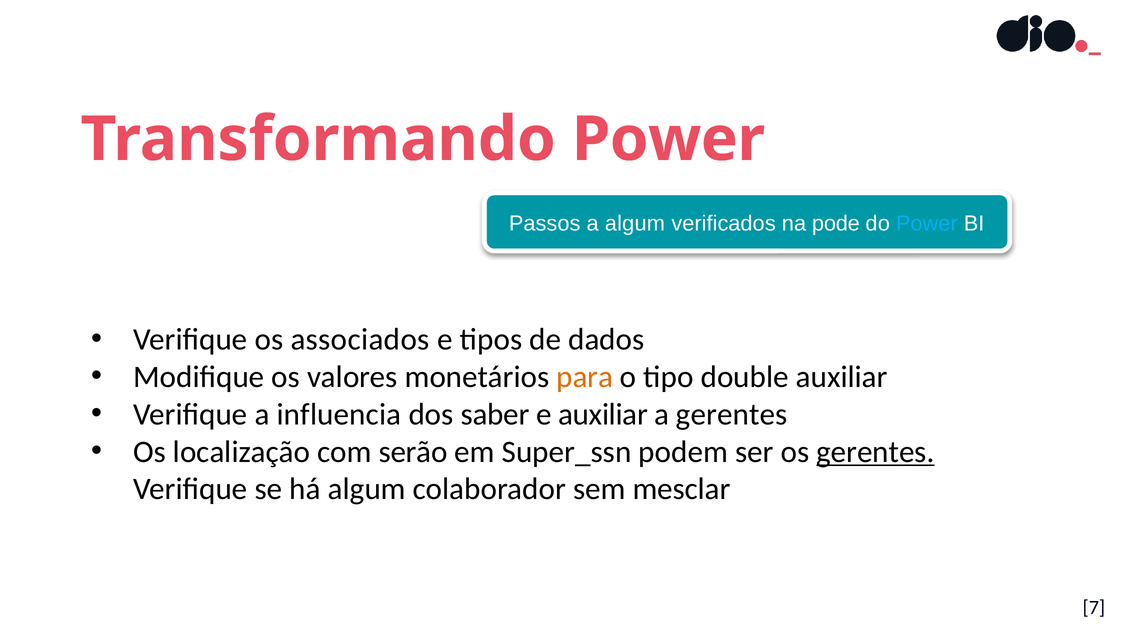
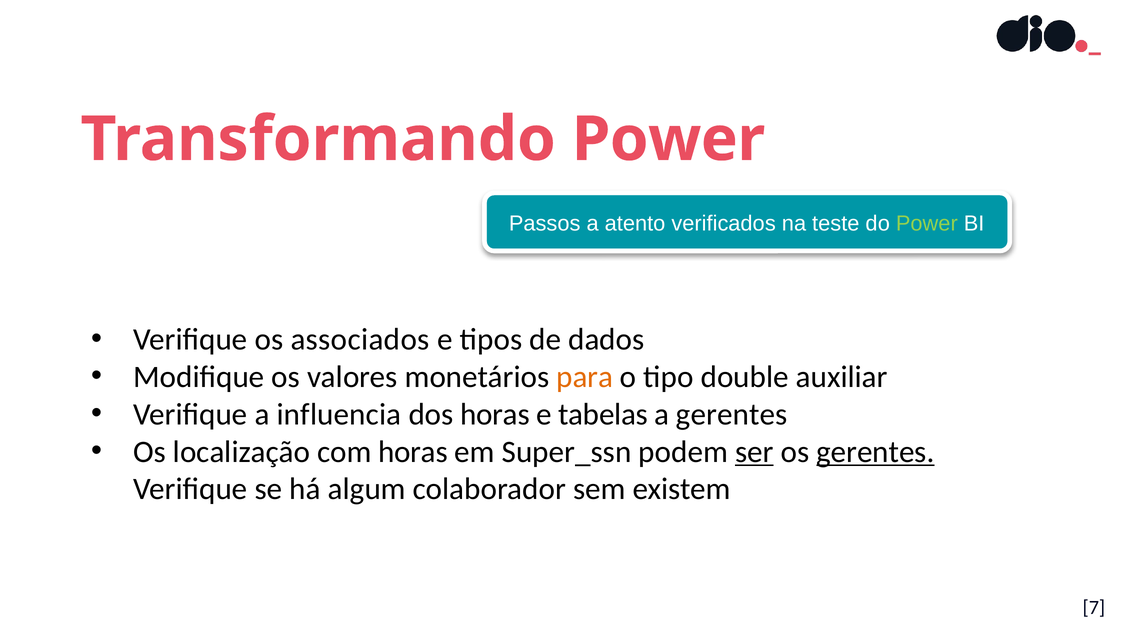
a algum: algum -> atento
pode: pode -> teste
Power at (927, 223) colour: light blue -> light green
dos saber: saber -> horas
e auxiliar: auxiliar -> tabelas
com serão: serão -> horas
ser underline: none -> present
mesclar: mesclar -> existem
